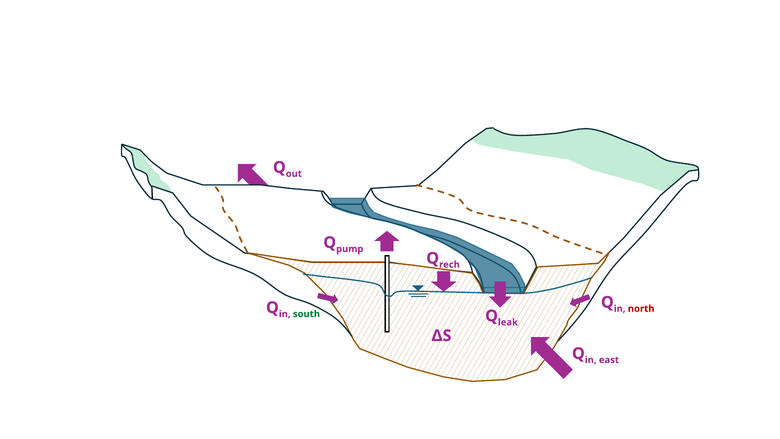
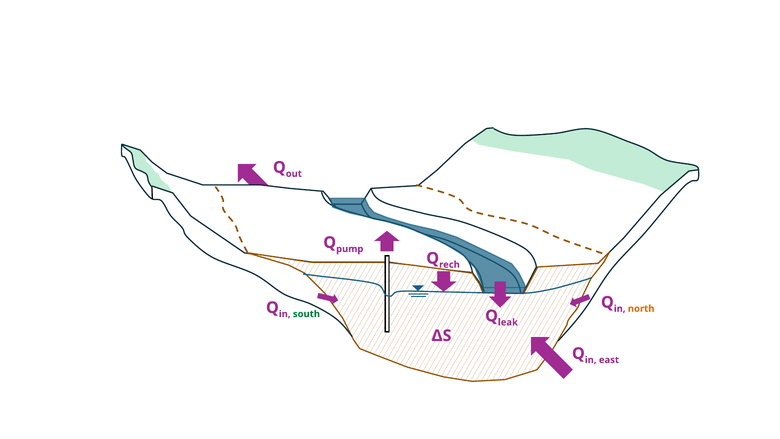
north colour: red -> orange
